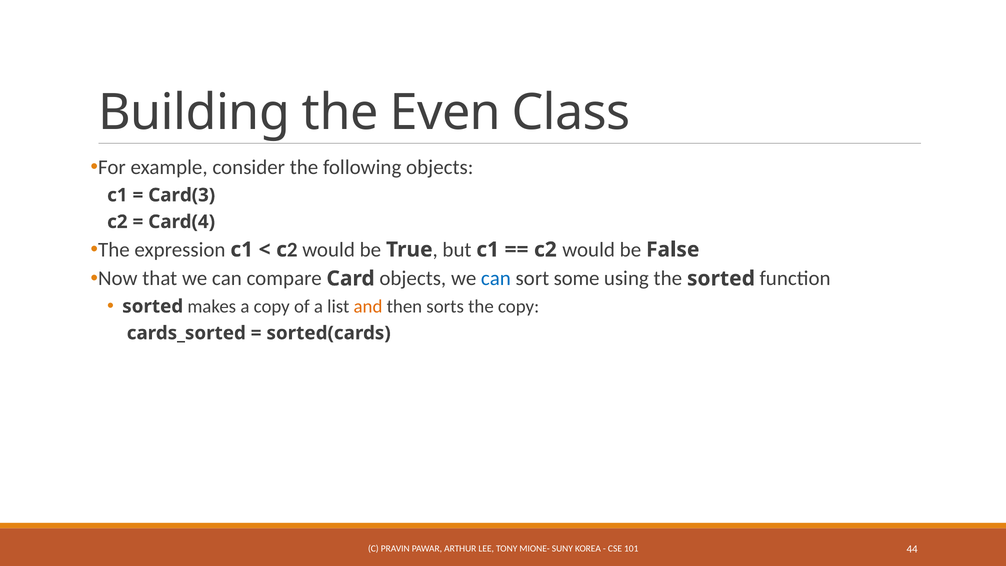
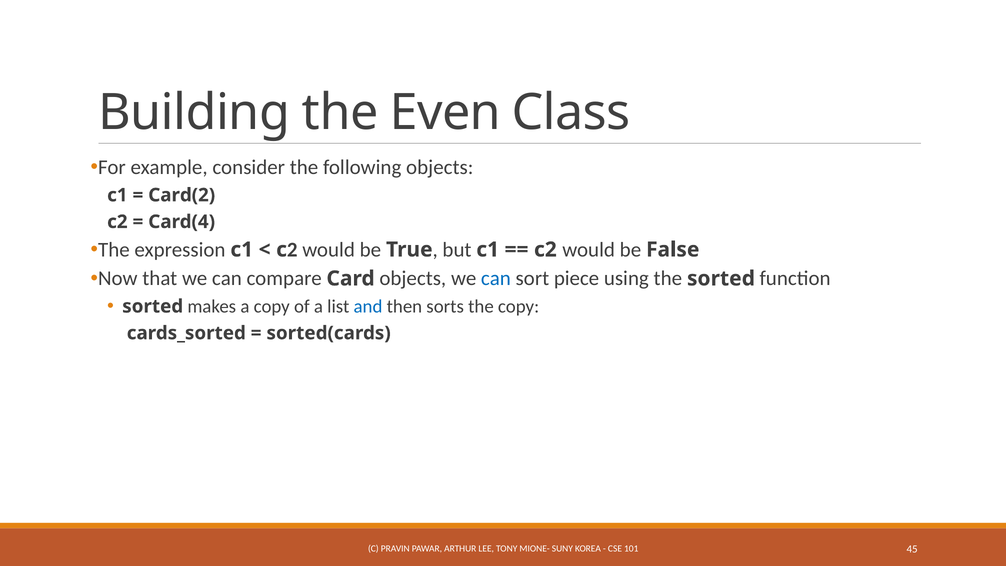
Card(3: Card(3 -> Card(2
some: some -> piece
and colour: orange -> blue
44: 44 -> 45
